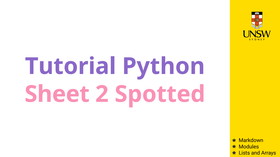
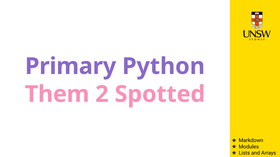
Tutorial: Tutorial -> Primary
Sheet: Sheet -> Them
